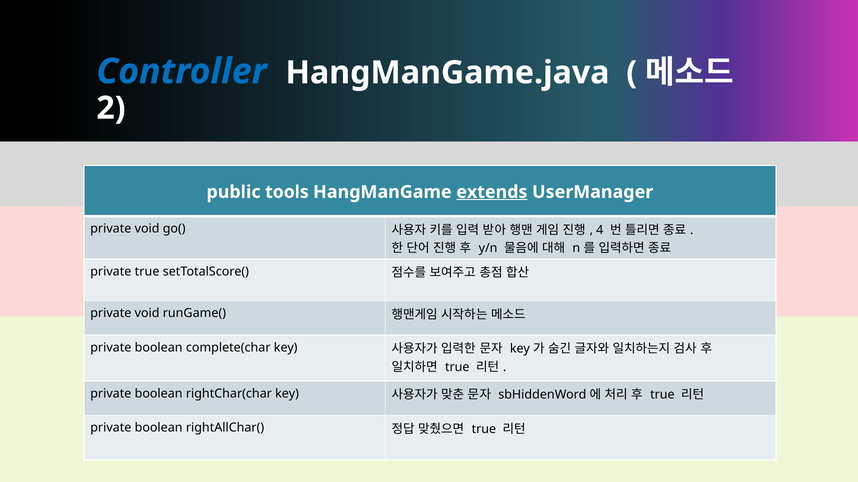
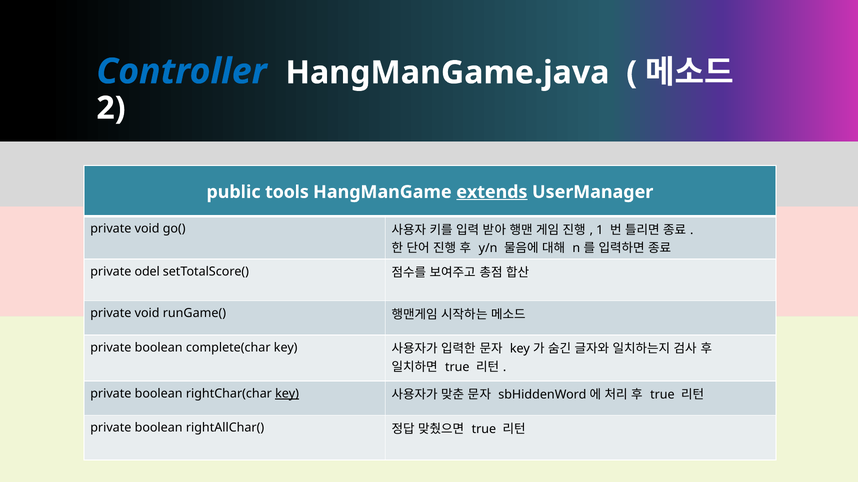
4: 4 -> 1
private true: true -> odel
key at (287, 394) underline: none -> present
